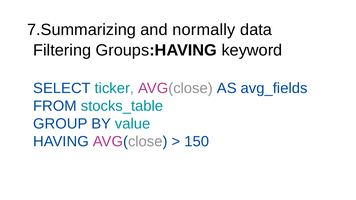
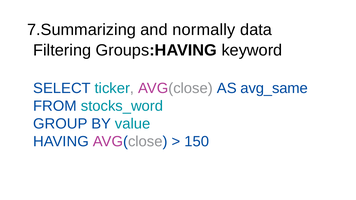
avg_fields: avg_fields -> avg_same
stocks_table: stocks_table -> stocks_word
